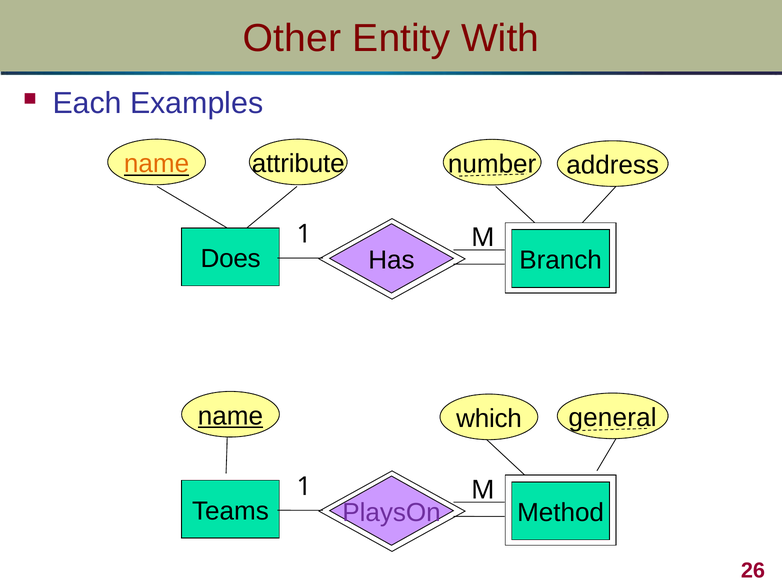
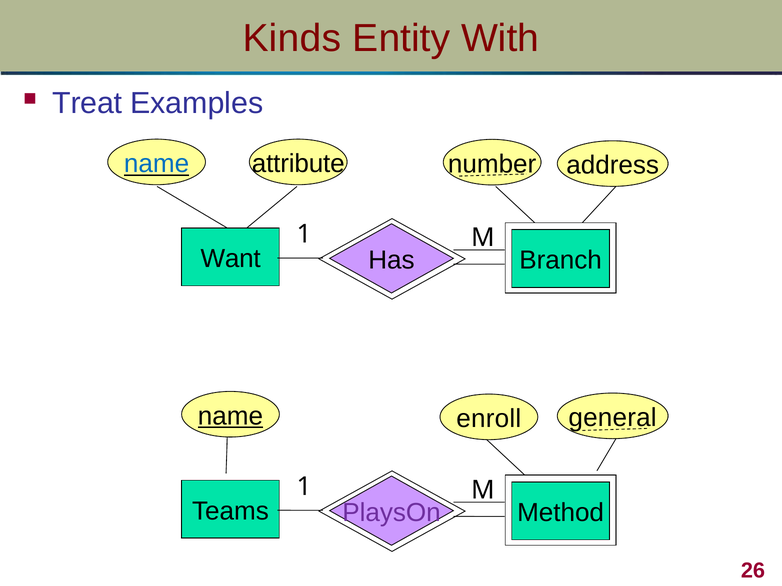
Other: Other -> Kinds
Each: Each -> Treat
name at (157, 164) colour: orange -> blue
Does: Does -> Want
which: which -> enroll
